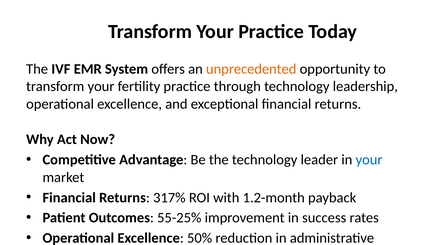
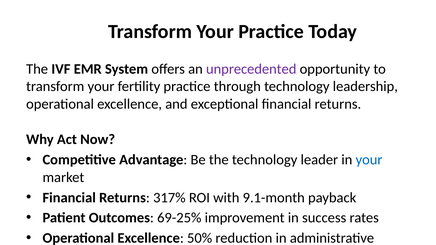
unprecedented colour: orange -> purple
1.2-month: 1.2-month -> 9.1-month
55-25%: 55-25% -> 69-25%
